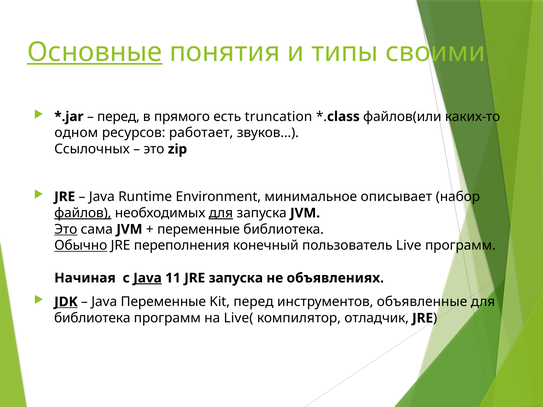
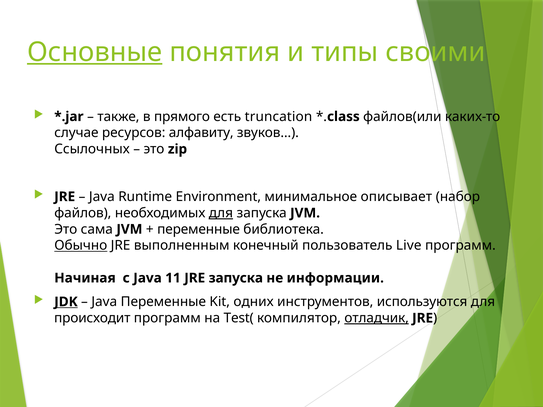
перед at (118, 117): перед -> также
одном: одном -> случае
работает: работает -> алфавиту
файлов underline: present -> none
Это at (66, 229) underline: present -> none
переполнения: переполнения -> выполненным
Java at (148, 278) underline: present -> none
объявлениях: объявлениях -> информации
Kit перед: перед -> одних
объявленные: объявленные -> используются
библиотека at (92, 318): библиотека -> происходит
Live(: Live( -> Test(
отладчик underline: none -> present
